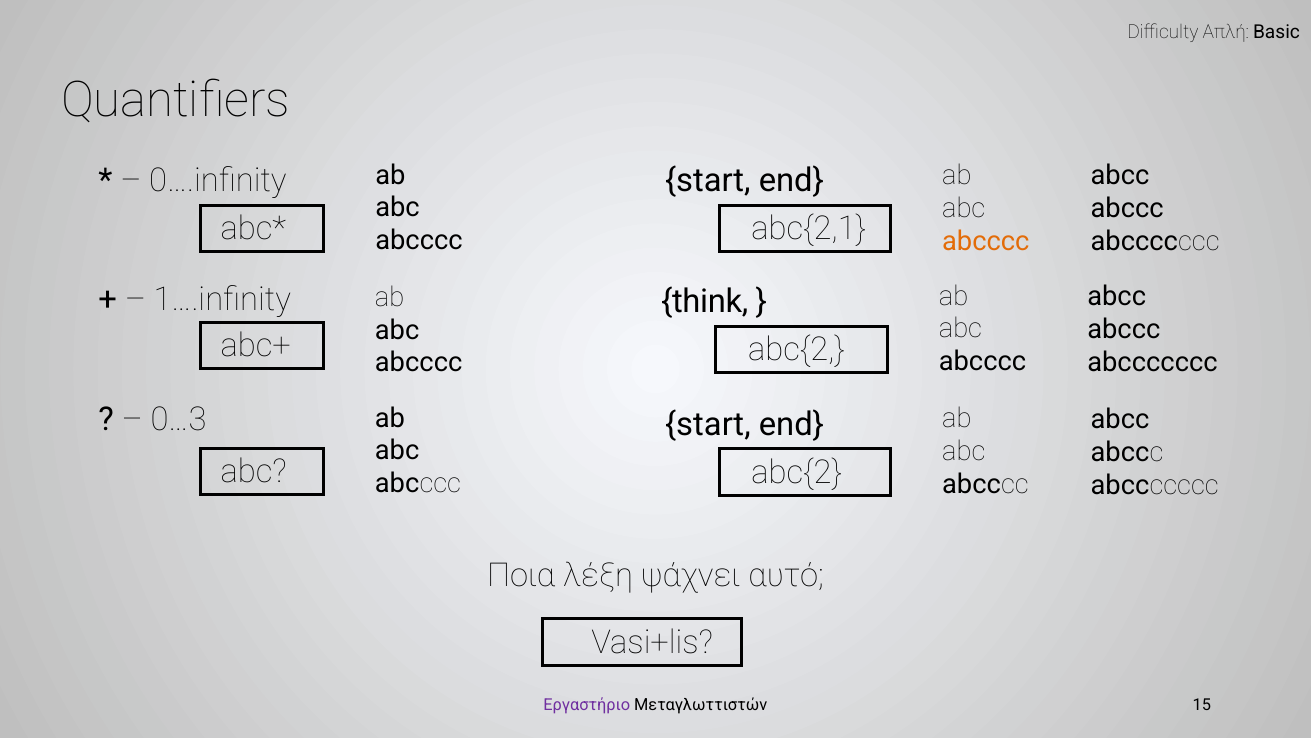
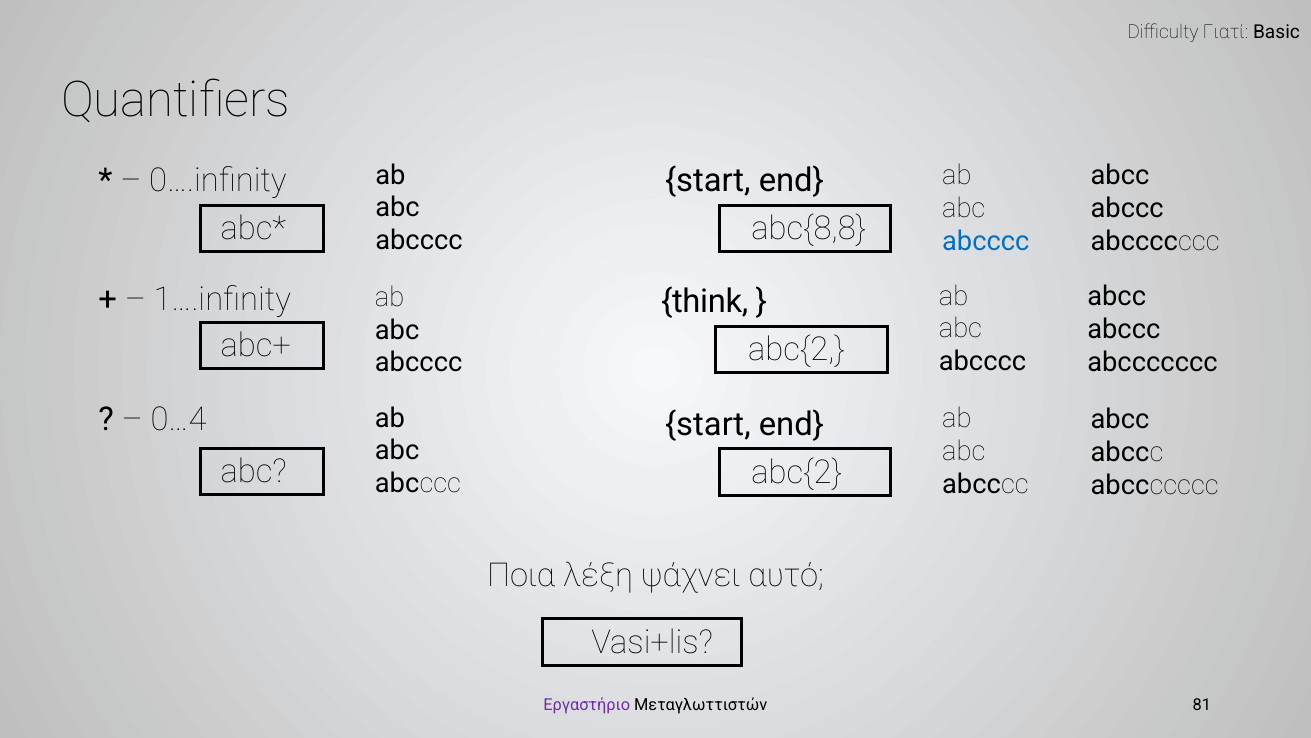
Απλή: Απλή -> Γιατί
abc{2,1: abc{2,1 -> abc{8,8
abcccc at (986, 241) colour: orange -> blue
0…3: 0…3 -> 0…4
15: 15 -> 81
